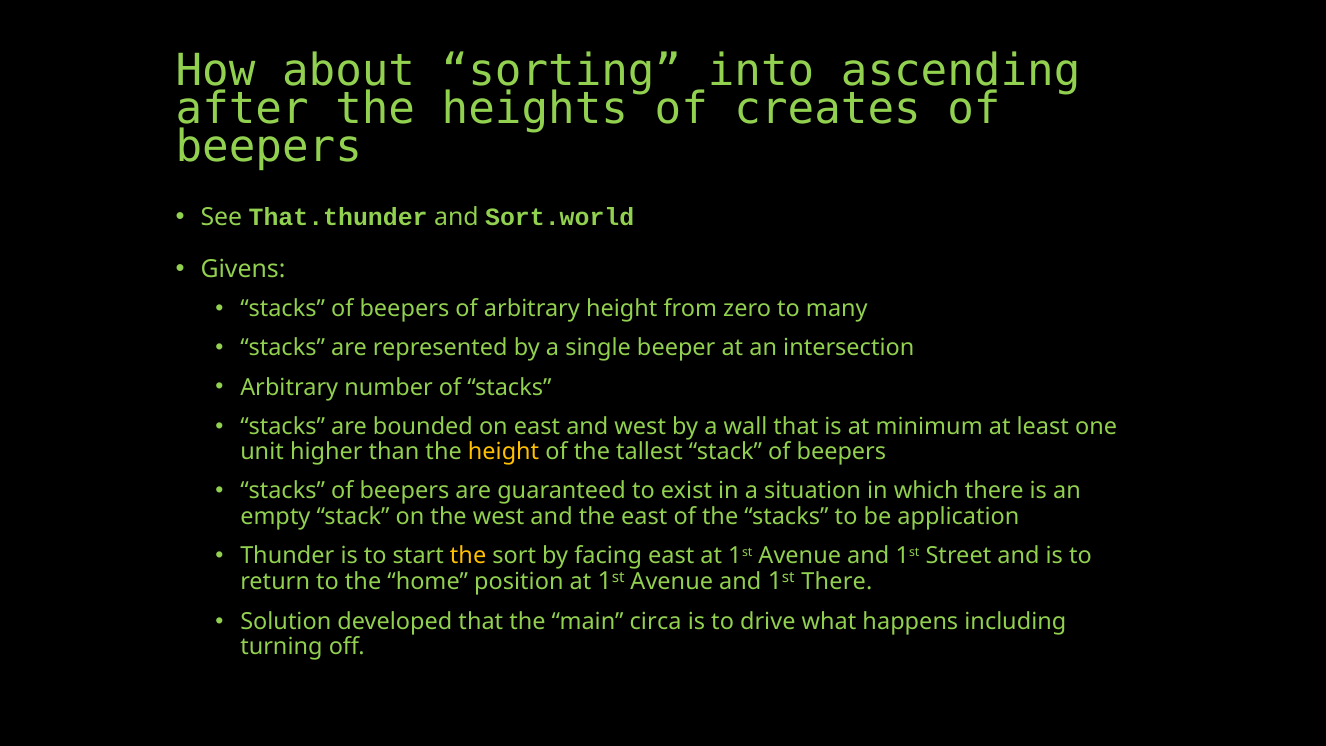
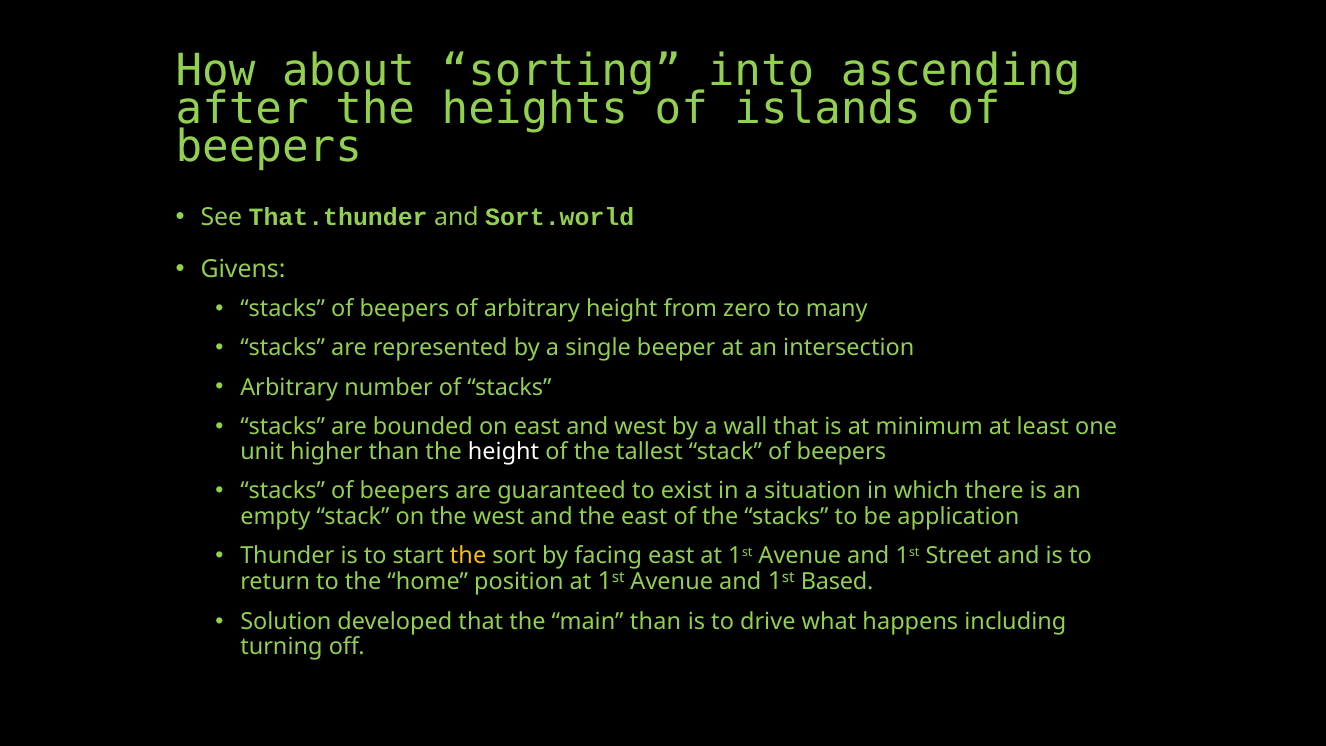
creates: creates -> islands
height at (504, 452) colour: yellow -> white
1st There: There -> Based
main circa: circa -> than
